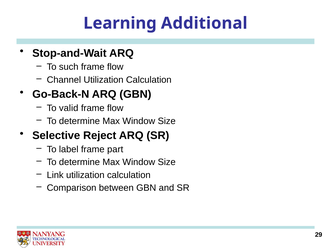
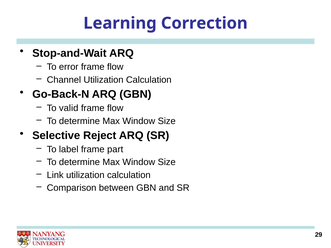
Additional: Additional -> Correction
such: such -> error
